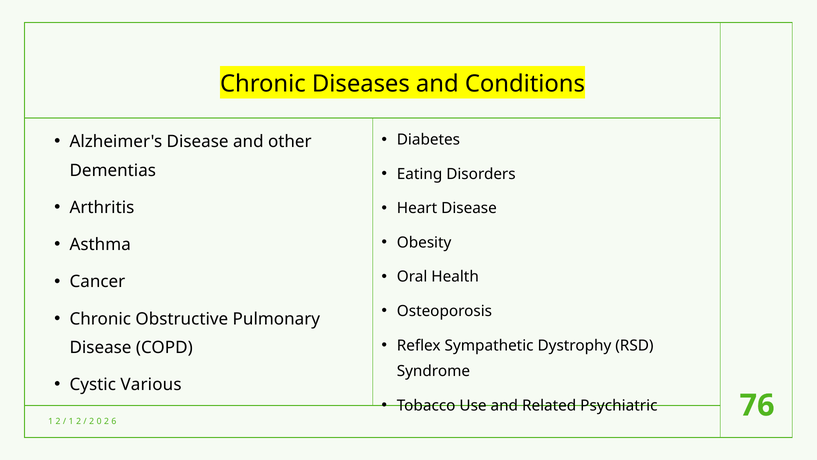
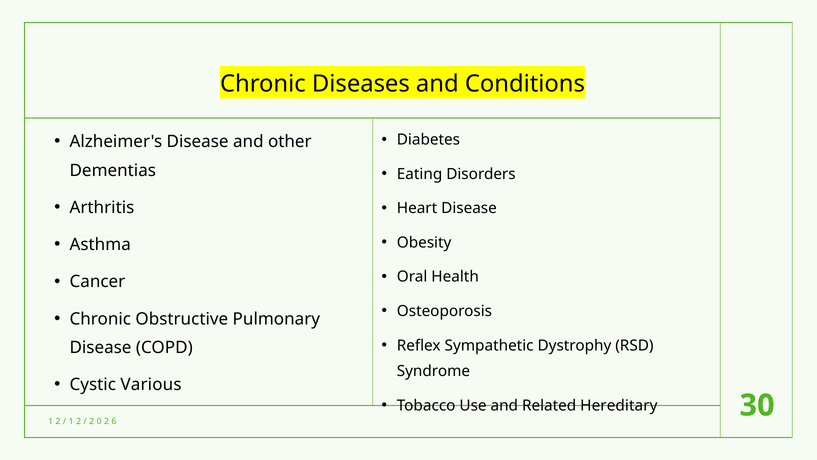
Psychiatric: Psychiatric -> Hereditary
76: 76 -> 30
